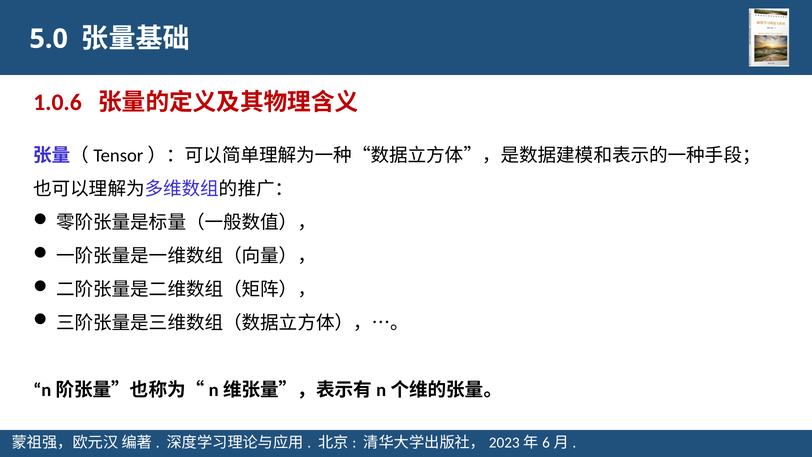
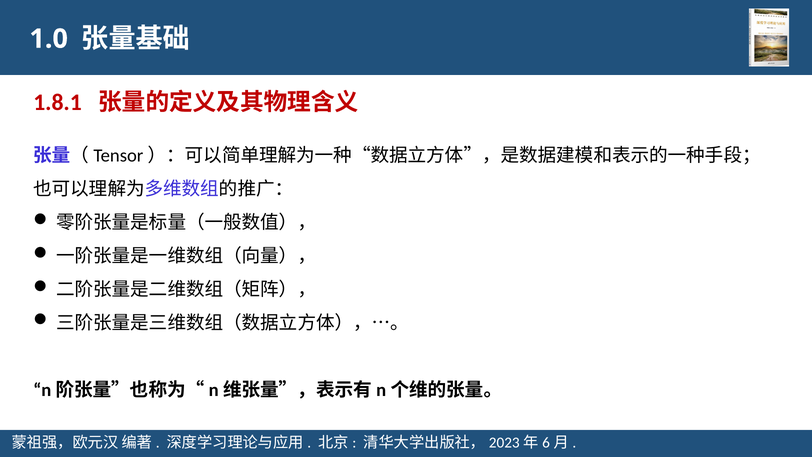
5.0: 5.0 -> 1.0
1.0.6: 1.0.6 -> 1.8.1
